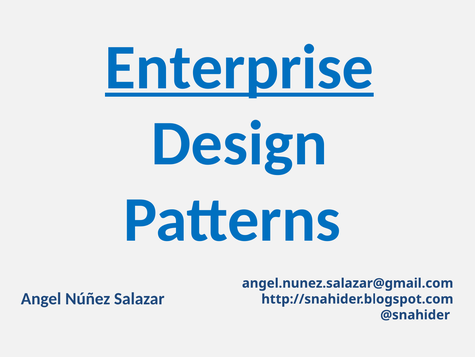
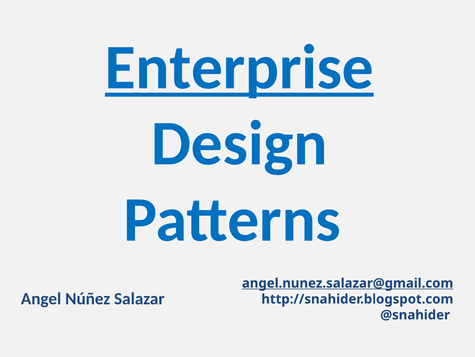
angel.nunez.salazar@gmail.com underline: none -> present
